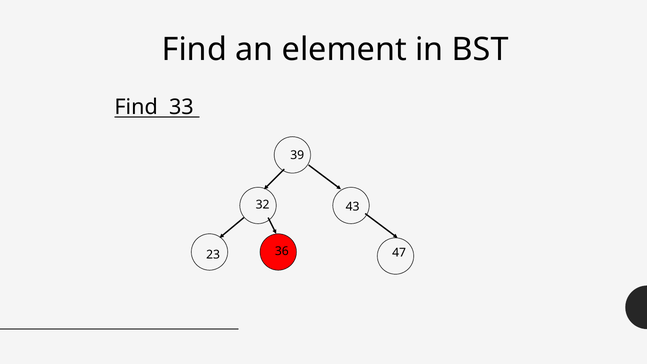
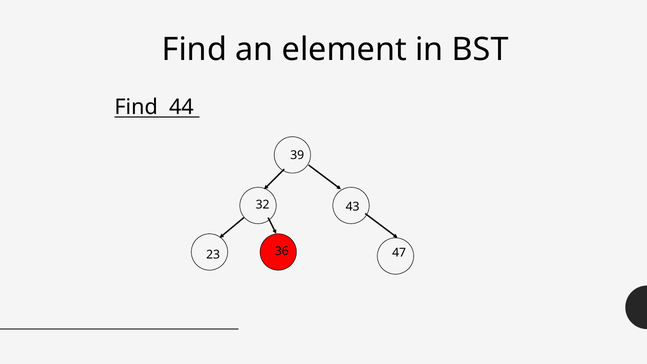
33: 33 -> 44
